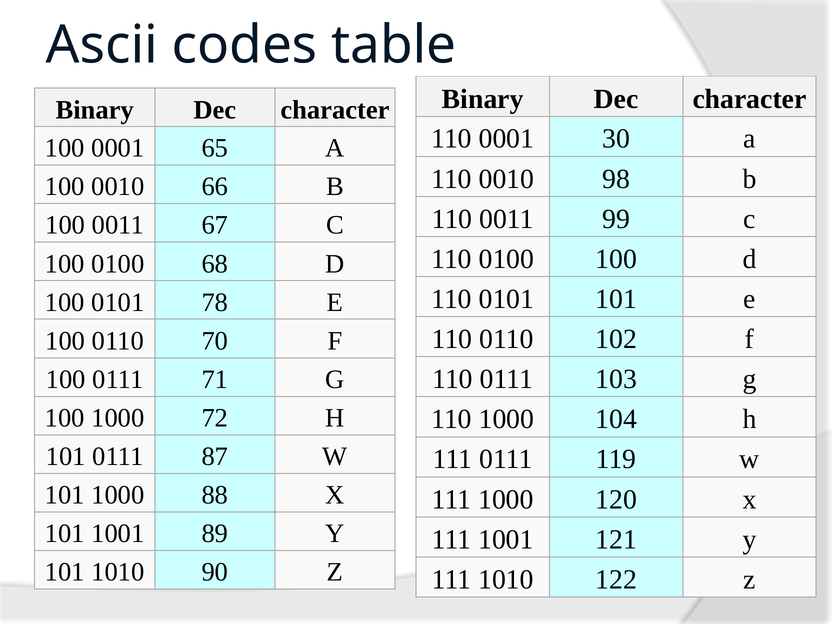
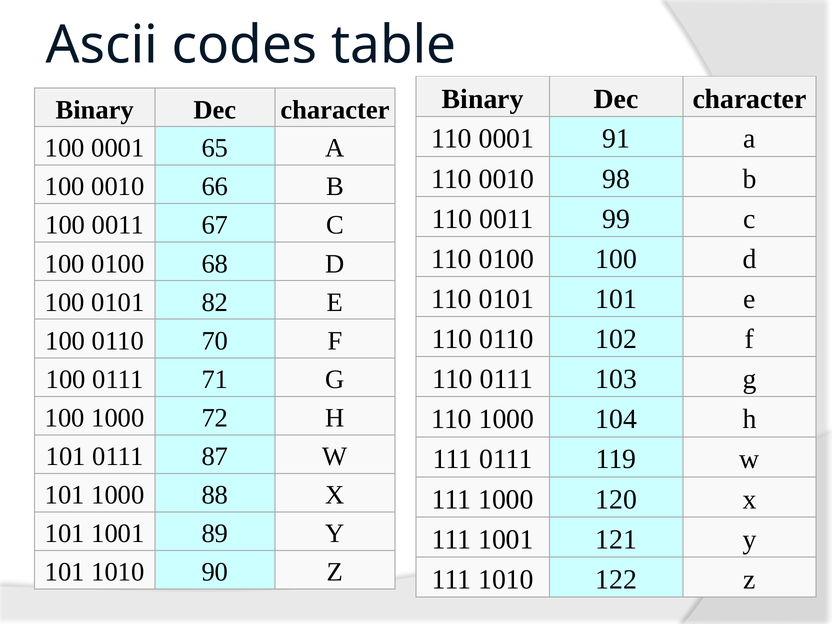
30: 30 -> 91
78: 78 -> 82
